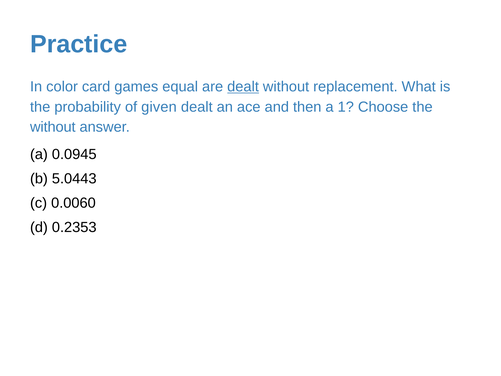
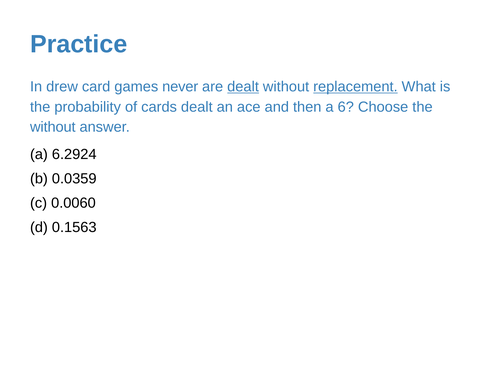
color: color -> drew
equal: equal -> never
replacement underline: none -> present
given: given -> cards
1: 1 -> 6
0.0945: 0.0945 -> 6.2924
5.0443: 5.0443 -> 0.0359
0.2353: 0.2353 -> 0.1563
